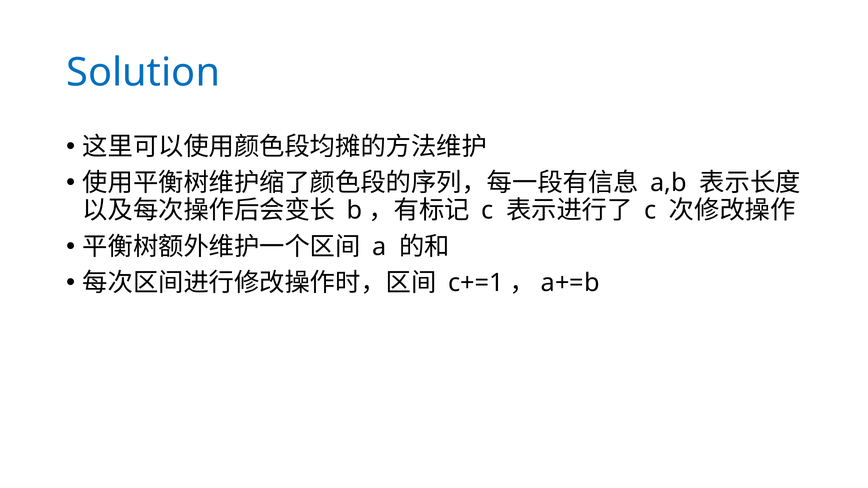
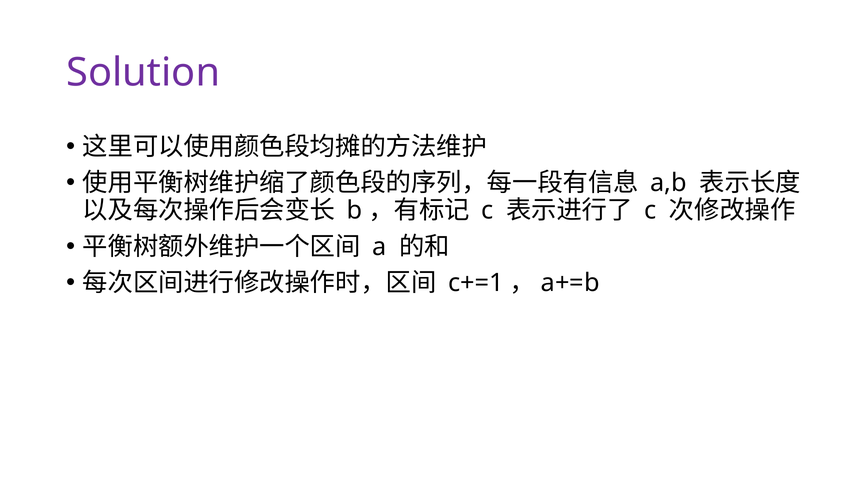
Solution colour: blue -> purple
